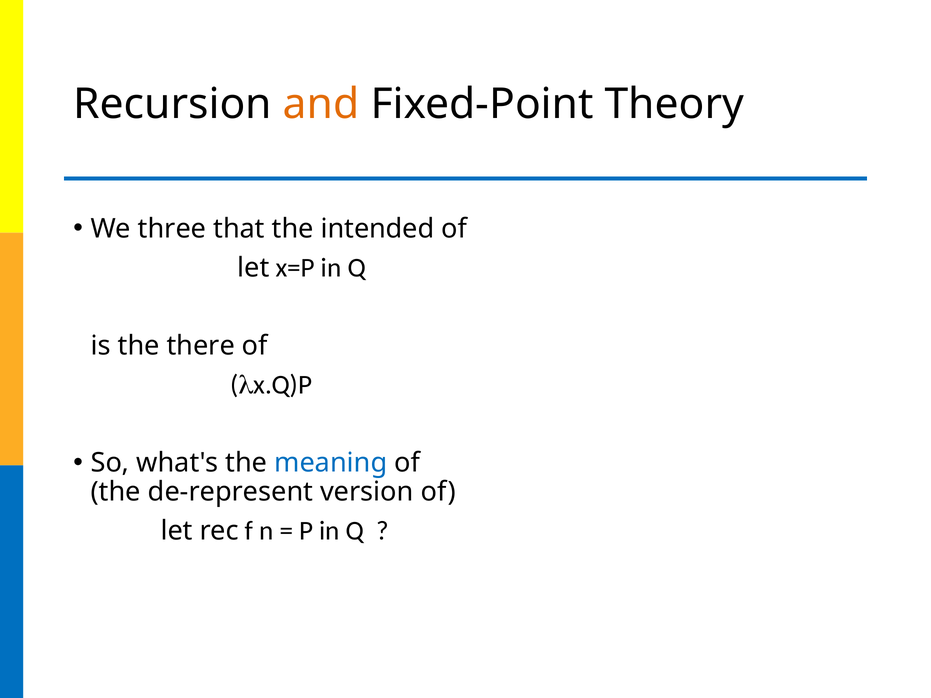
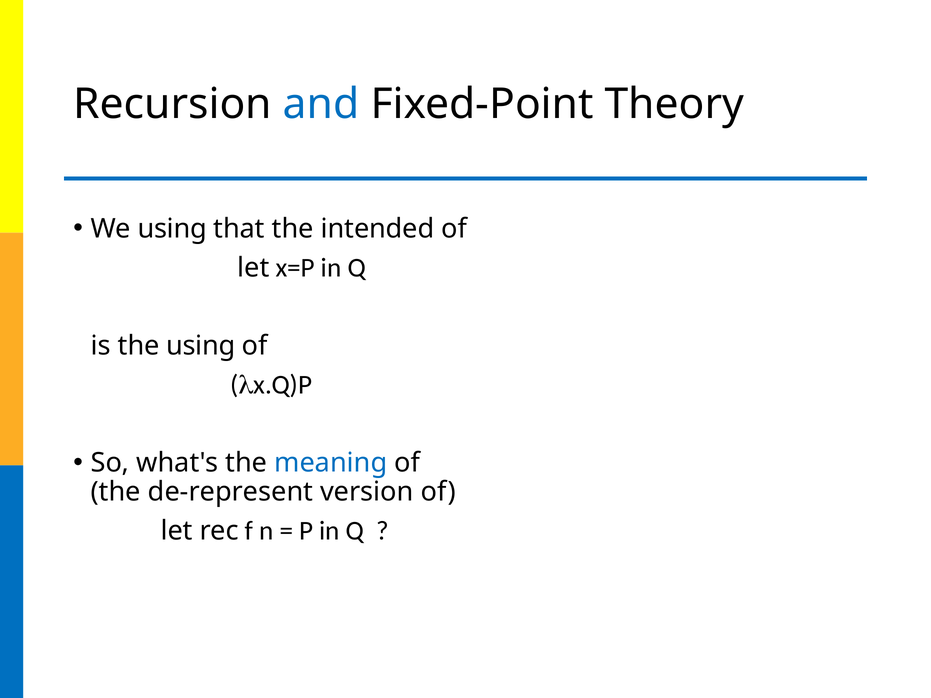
and colour: orange -> blue
We three: three -> using
the there: there -> using
